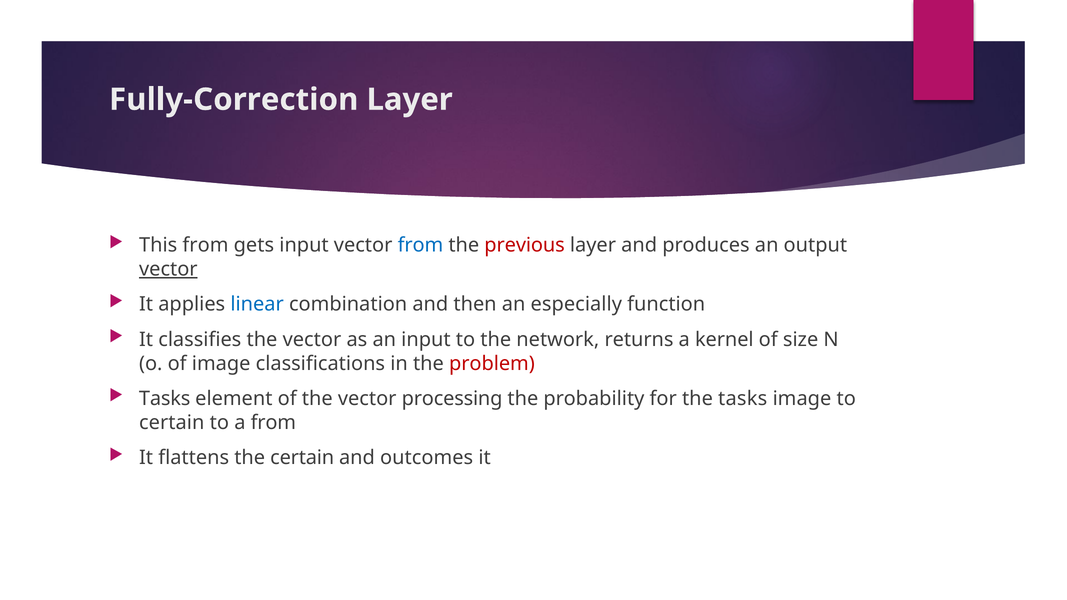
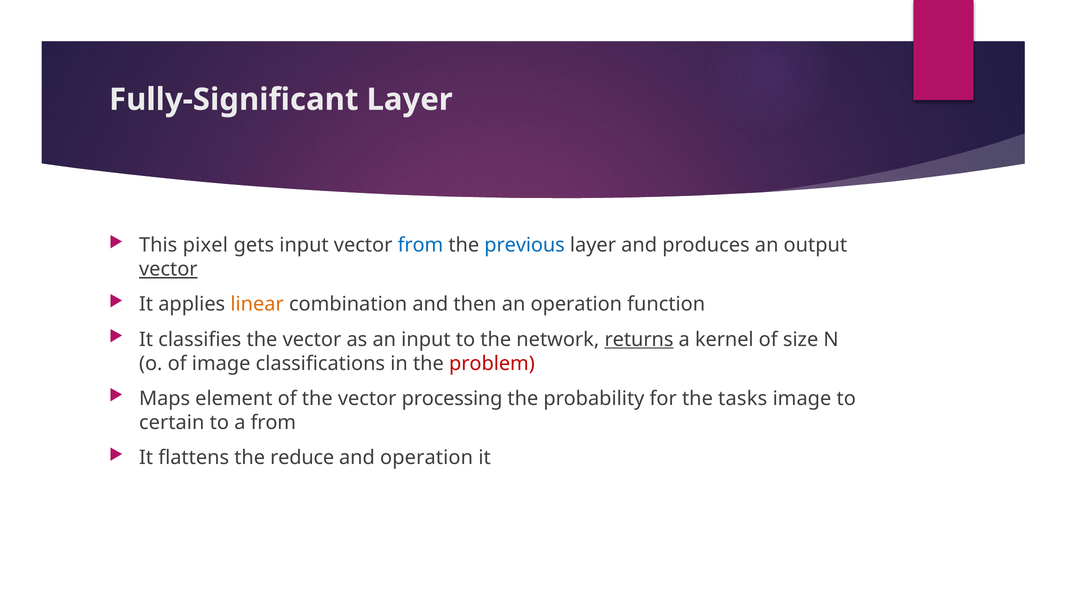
Fully-Correction: Fully-Correction -> Fully-Significant
This from: from -> pixel
previous colour: red -> blue
linear colour: blue -> orange
an especially: especially -> operation
returns underline: none -> present
Tasks at (165, 399): Tasks -> Maps
the certain: certain -> reduce
and outcomes: outcomes -> operation
